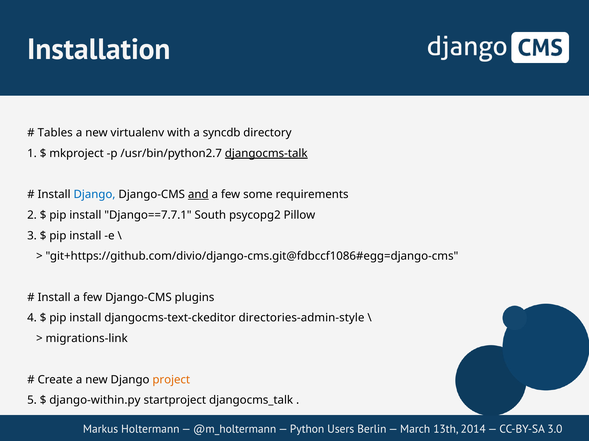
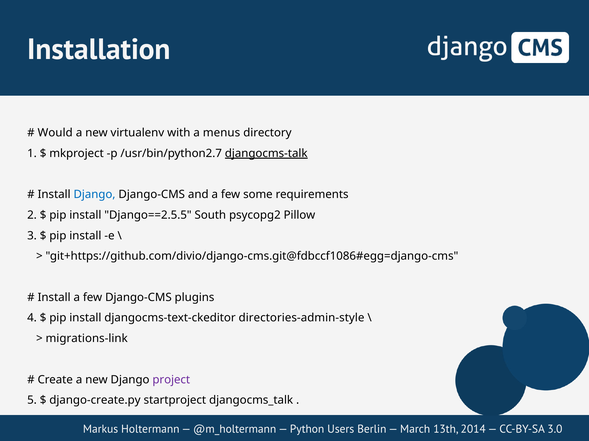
Tables: Tables -> Would
syncdb: syncdb -> menus
and underline: present -> none
Django==7.7.1: Django==7.7.1 -> Django==2.5.5
project colour: orange -> purple
django-within.py: django-within.py -> django-create.py
